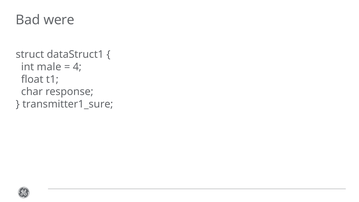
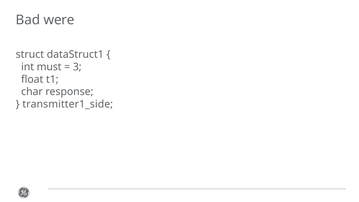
male: male -> must
4: 4 -> 3
transmitter1_sure: transmitter1_sure -> transmitter1_side
